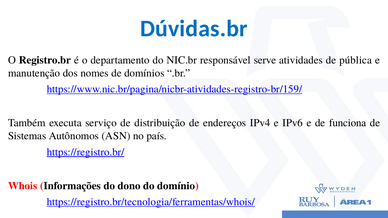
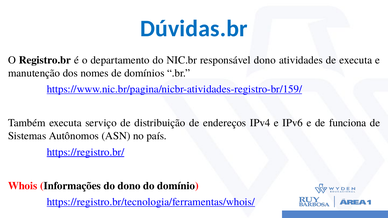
responsável serve: serve -> dono
de pública: pública -> executa
